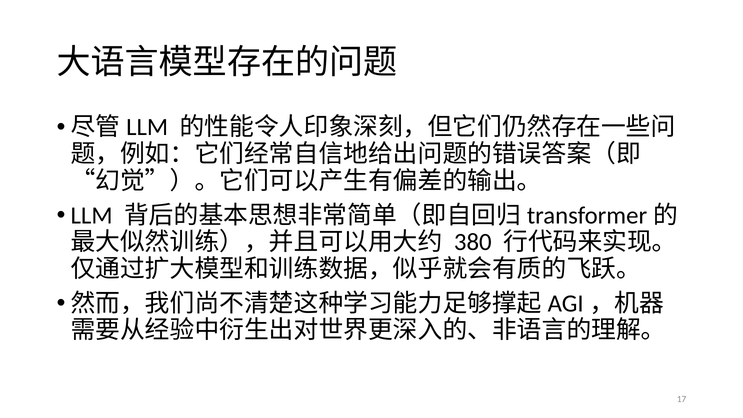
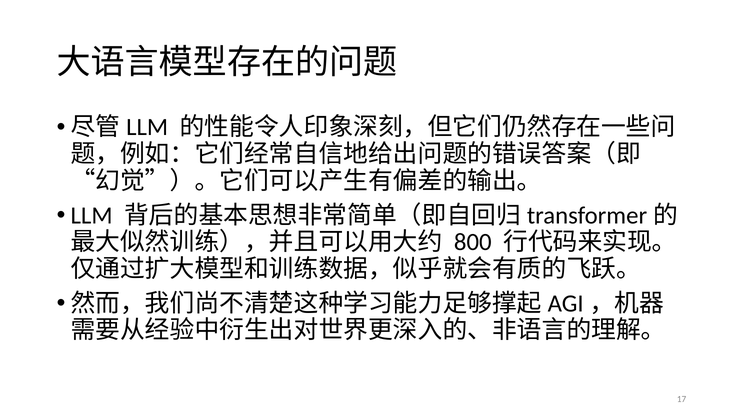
380: 380 -> 800
